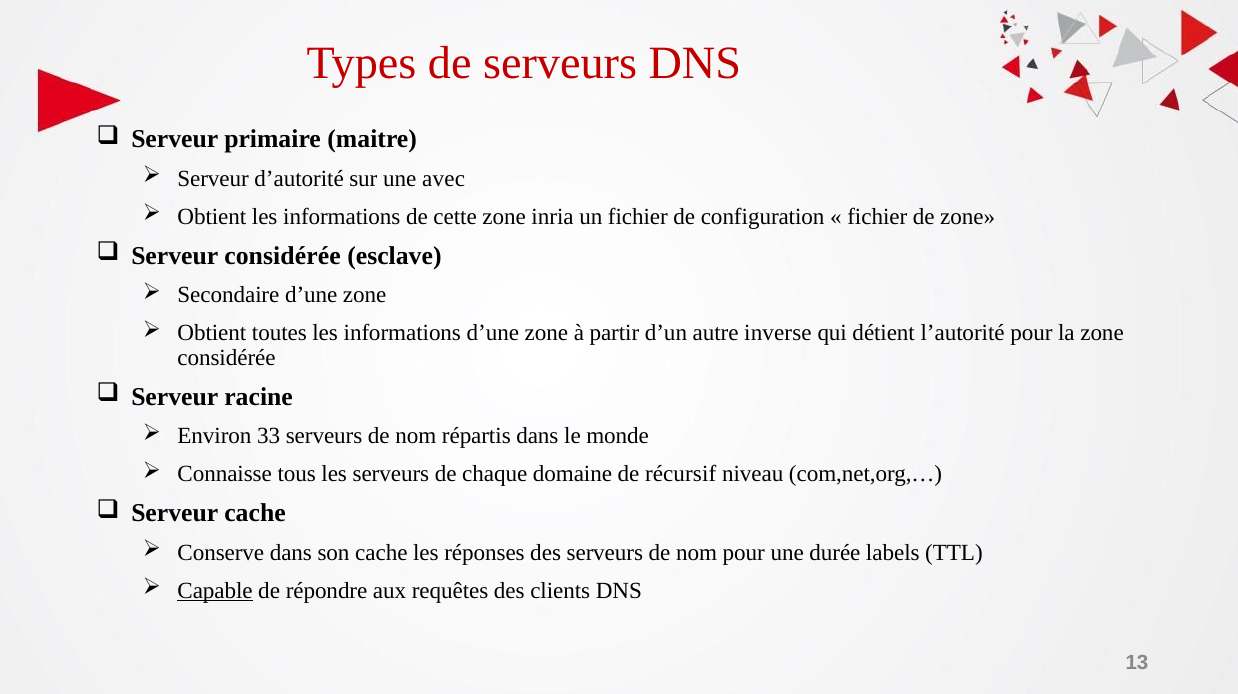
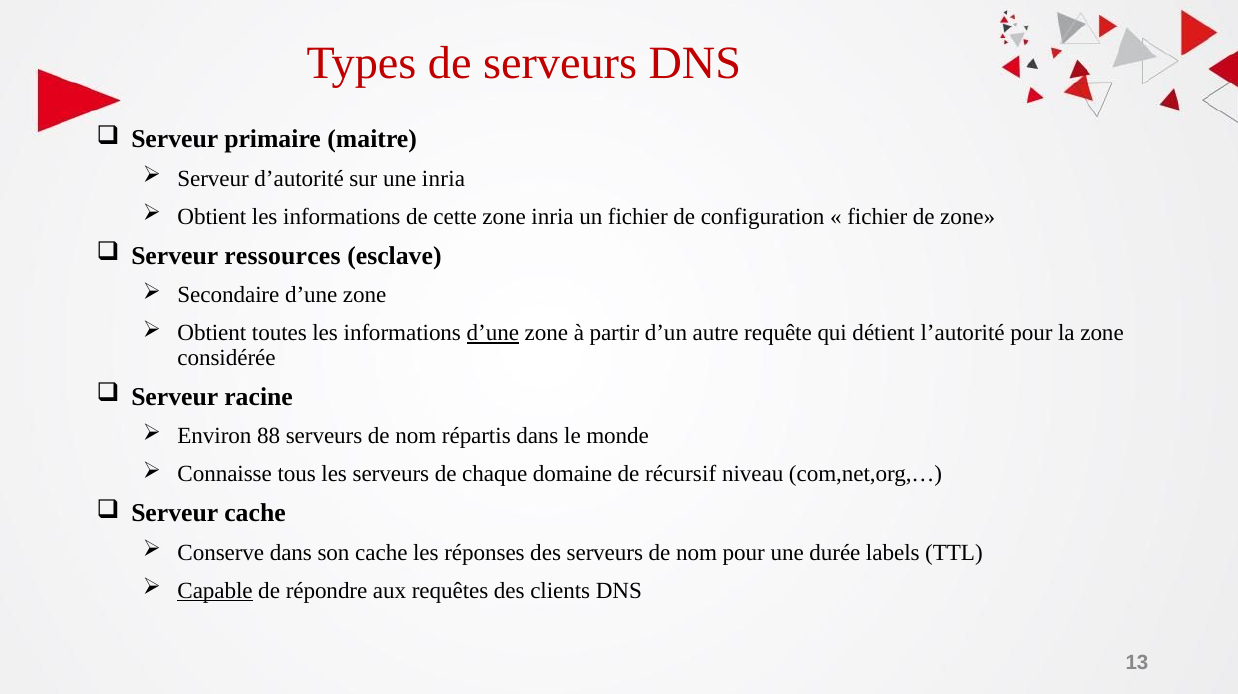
une avec: avec -> inria
Serveur considérée: considérée -> ressources
d’une at (493, 333) underline: none -> present
inverse: inverse -> requête
33: 33 -> 88
